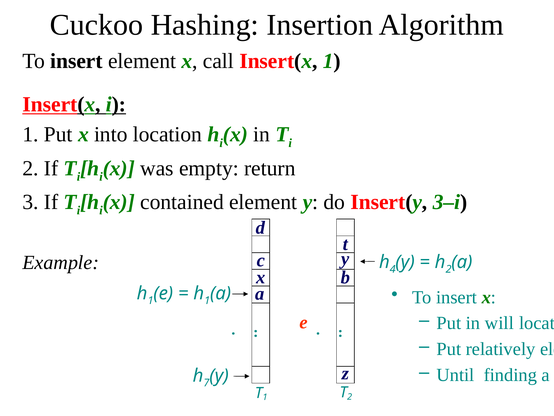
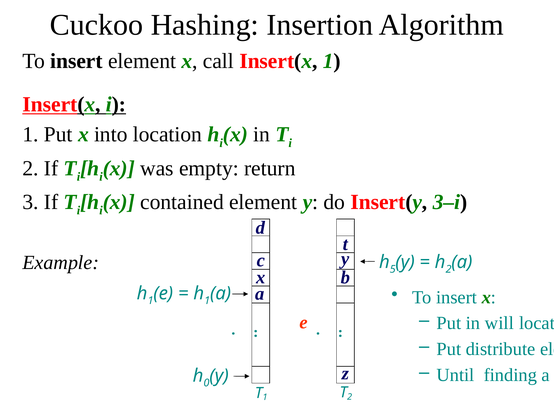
4: 4 -> 5
relatively: relatively -> distribute
7: 7 -> 0
